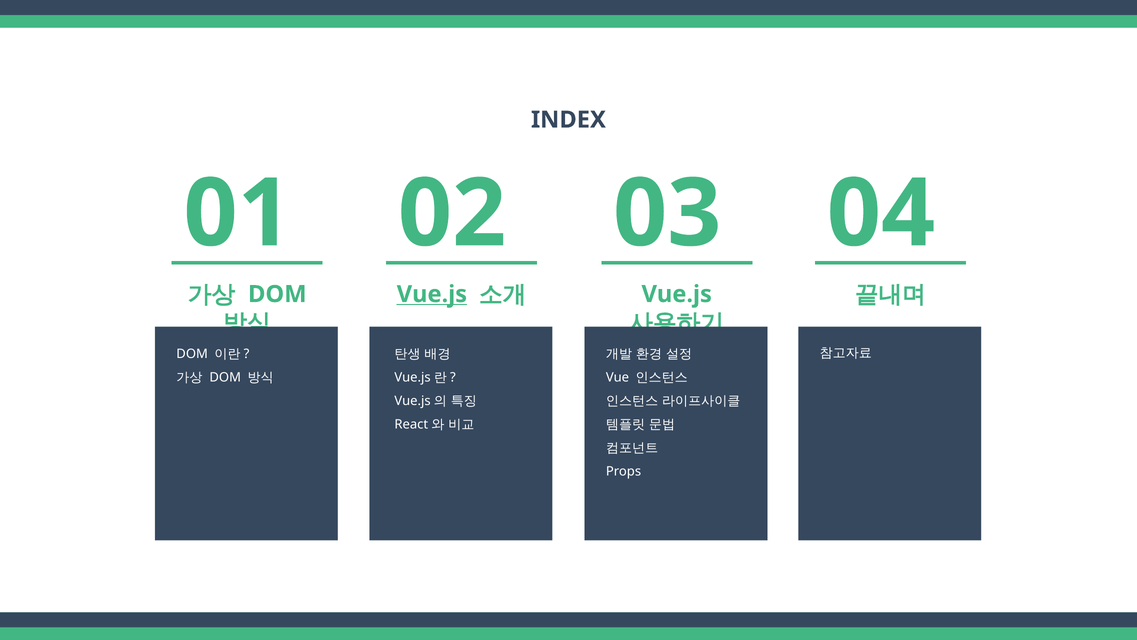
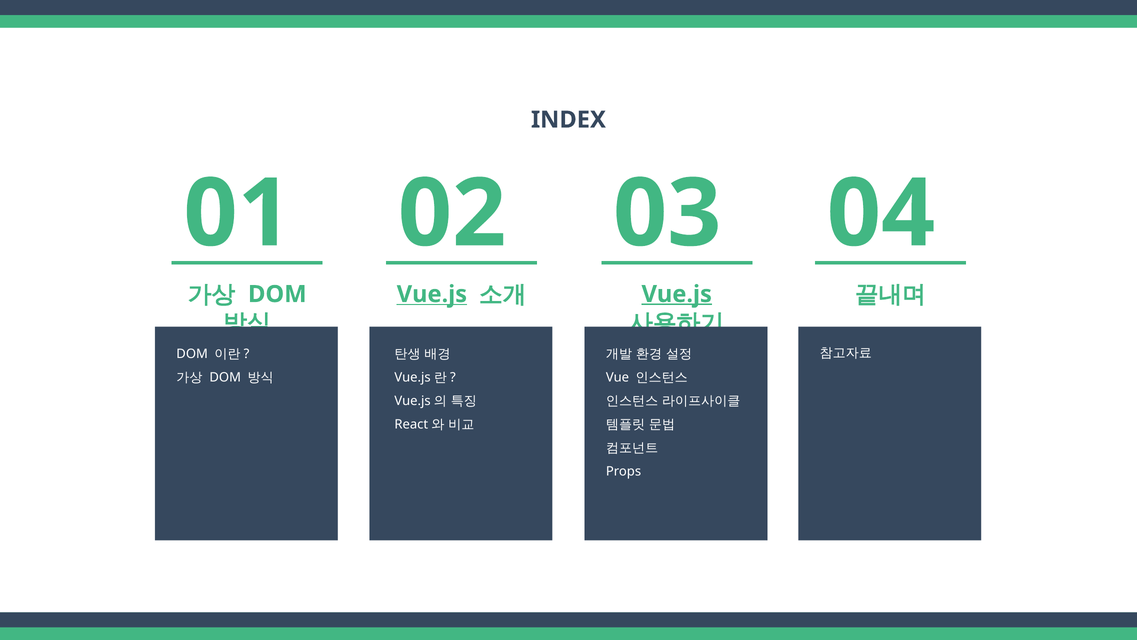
Vue.js at (677, 294) underline: none -> present
